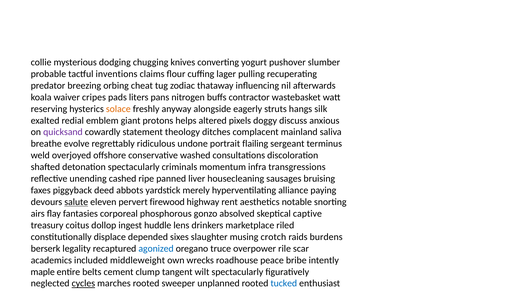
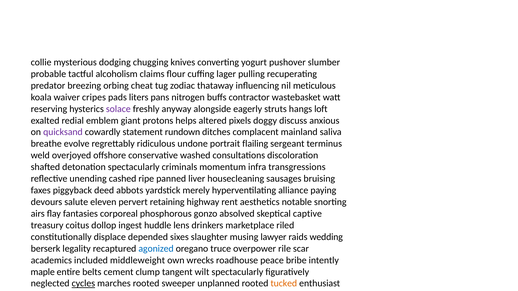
inventions: inventions -> alcoholism
afterwards: afterwards -> meticulous
solace colour: orange -> purple
silk: silk -> loft
theology: theology -> rundown
salute underline: present -> none
firewood: firewood -> retaining
crotch: crotch -> lawyer
burdens: burdens -> wedding
tucked colour: blue -> orange
